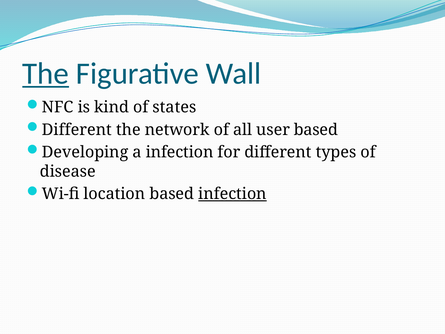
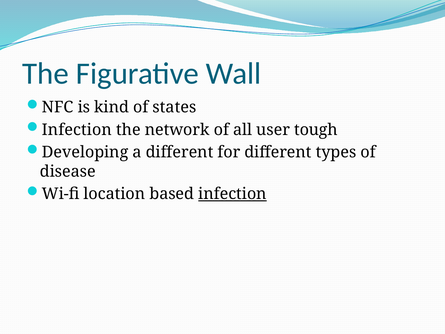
The at (46, 73) underline: present -> none
Different at (77, 130): Different -> Infection
user based: based -> tough
a infection: infection -> different
